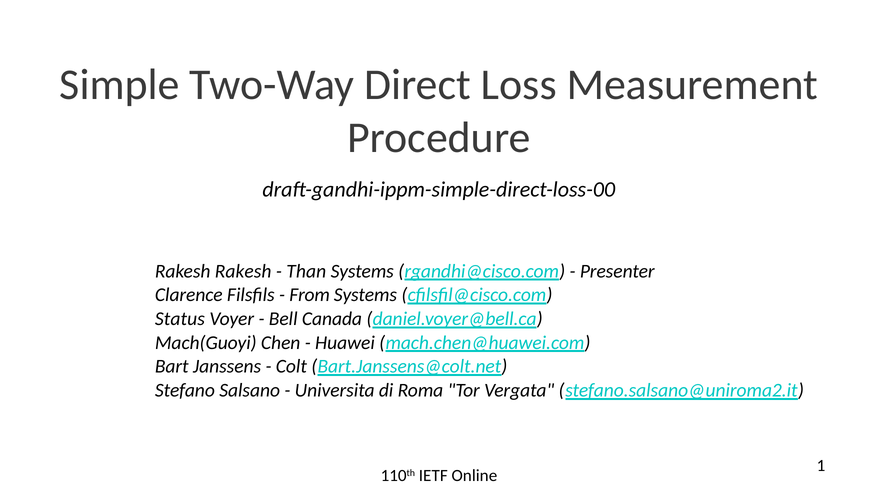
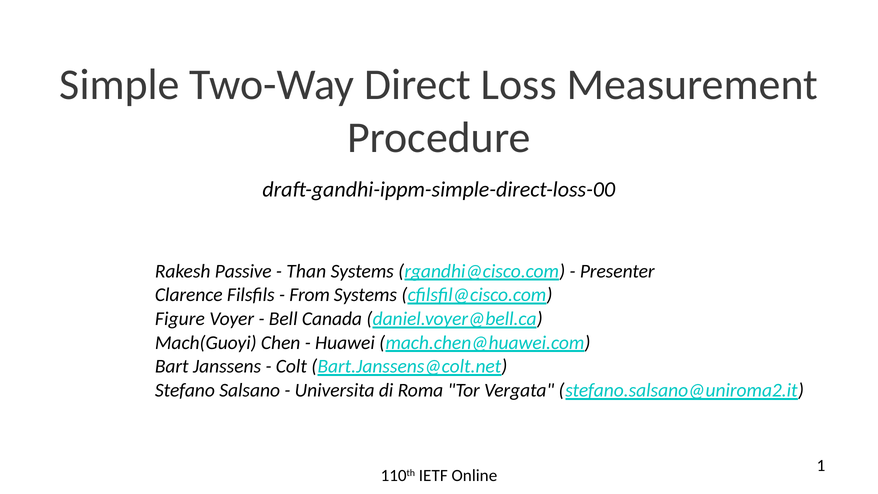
Rakesh Rakesh: Rakesh -> Passive
Status: Status -> Figure
